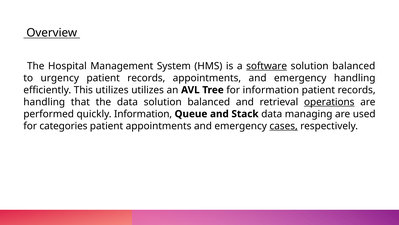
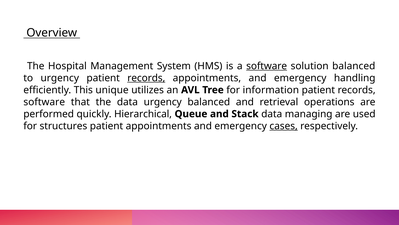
records at (146, 78) underline: none -> present
This utilizes: utilizes -> unique
handling at (44, 102): handling -> software
data solution: solution -> urgency
operations underline: present -> none
quickly Information: Information -> Hierarchical
categories: categories -> structures
